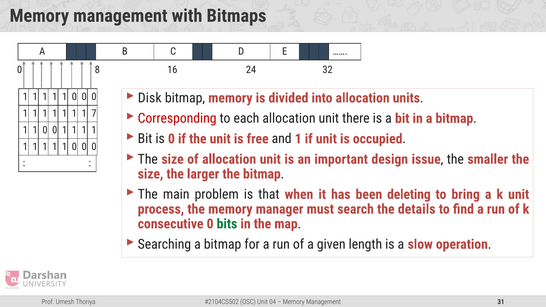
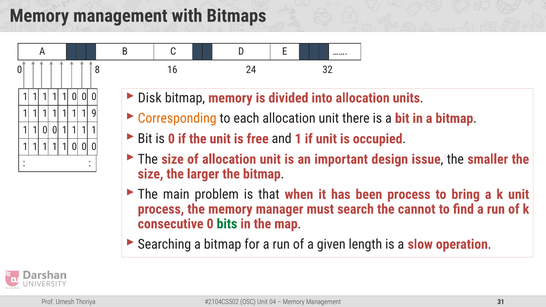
7: 7 -> 9
Corresponding colour: red -> orange
been deleting: deleting -> process
details: details -> cannot
